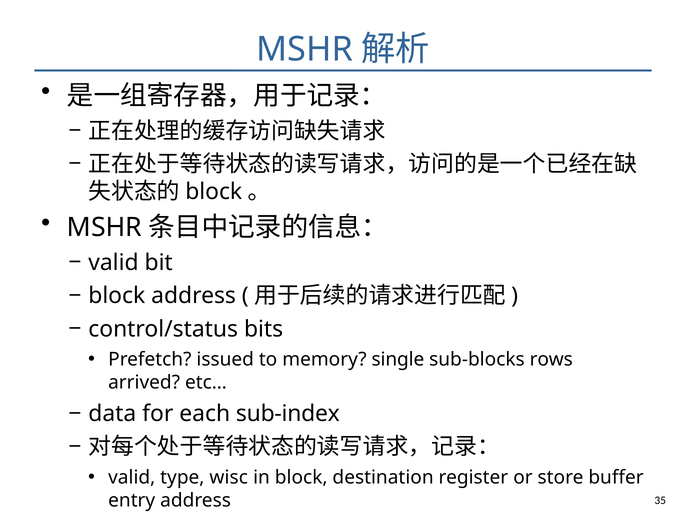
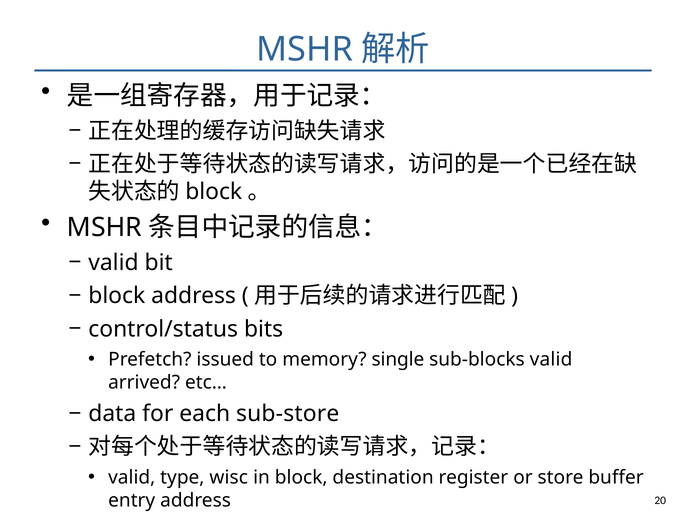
sub-blocks rows: rows -> valid
sub-index: sub-index -> sub-store
35: 35 -> 20
